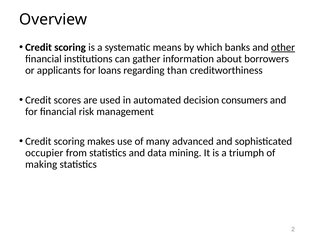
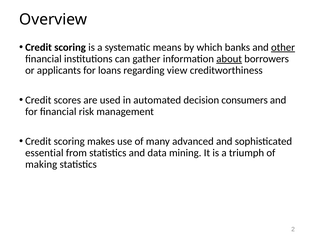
about underline: none -> present
than: than -> view
occupier: occupier -> essential
